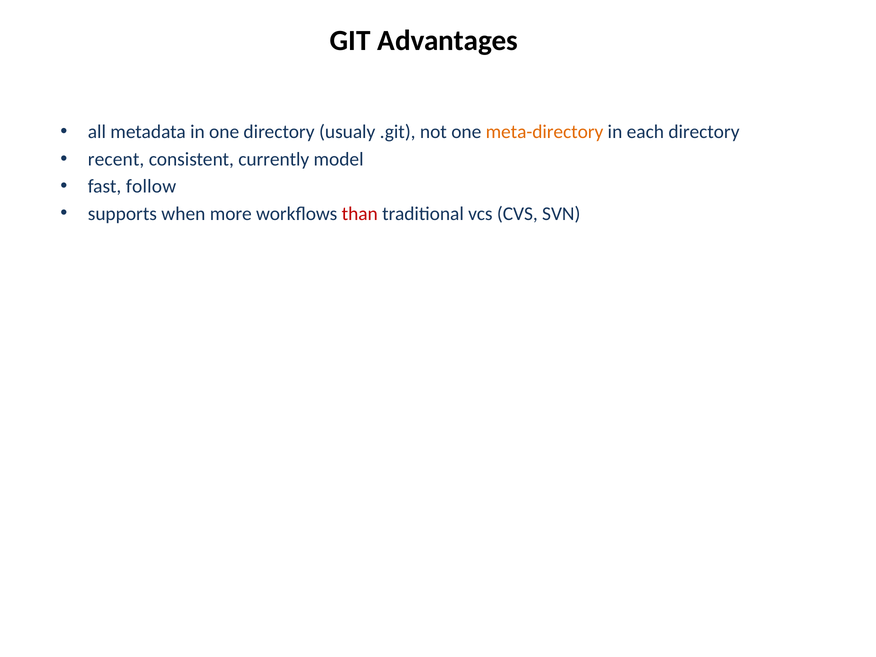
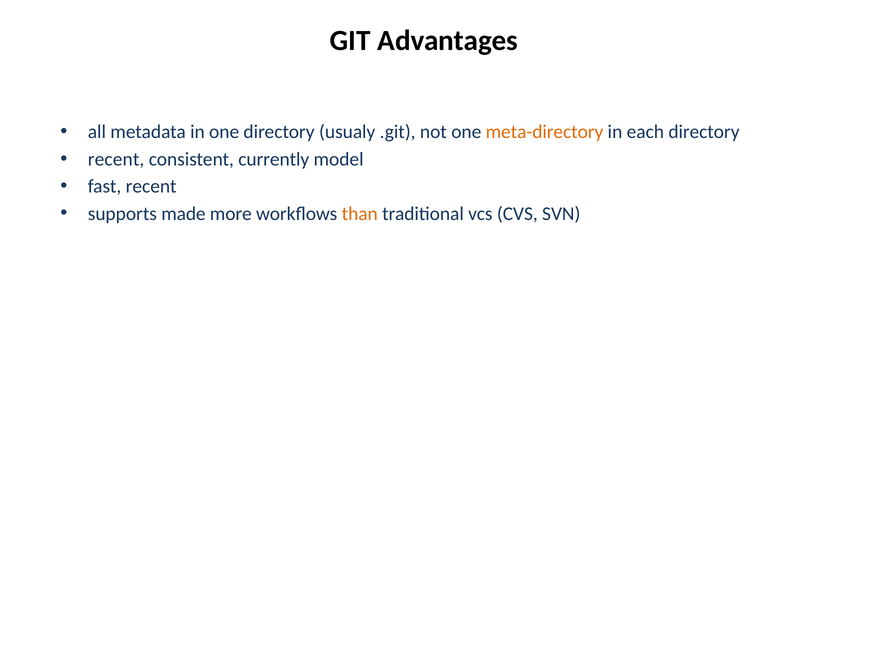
fast follow: follow -> recent
when: when -> made
than colour: red -> orange
